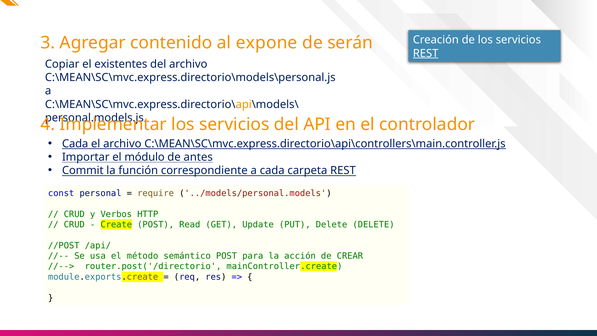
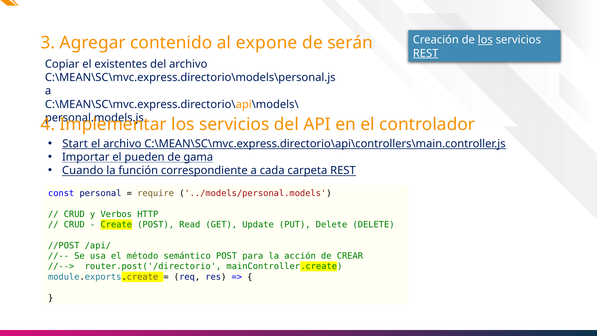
los at (485, 40) underline: none -> present
Cada at (75, 144): Cada -> Start
módulo: módulo -> pueden
antes: antes -> gama
Commit: Commit -> Cuando
